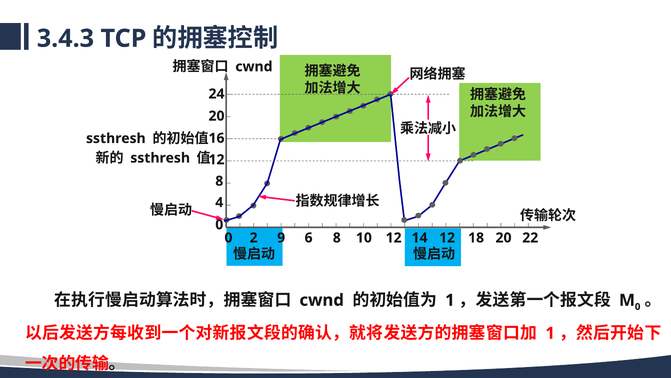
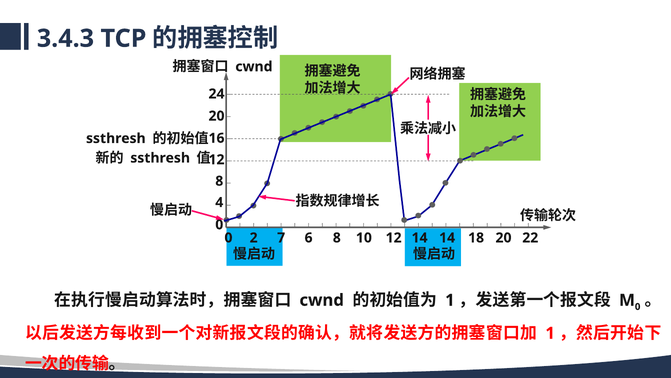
9: 9 -> 7
14 12: 12 -> 14
